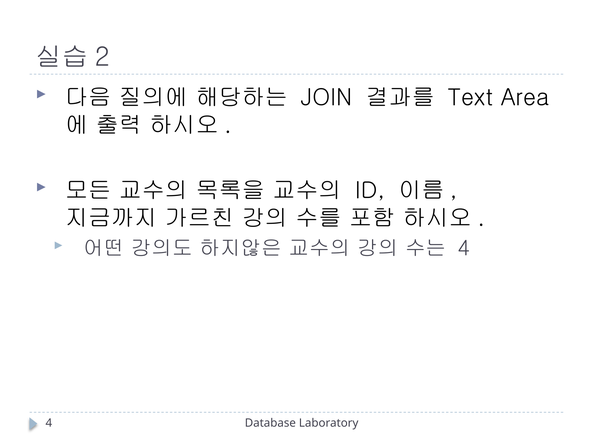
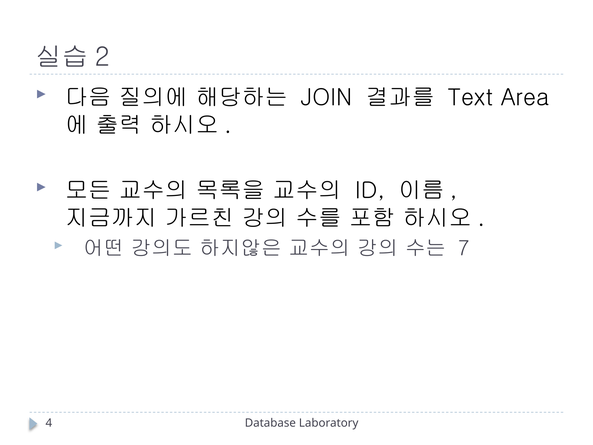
4 at (464, 248): 4 -> 7
